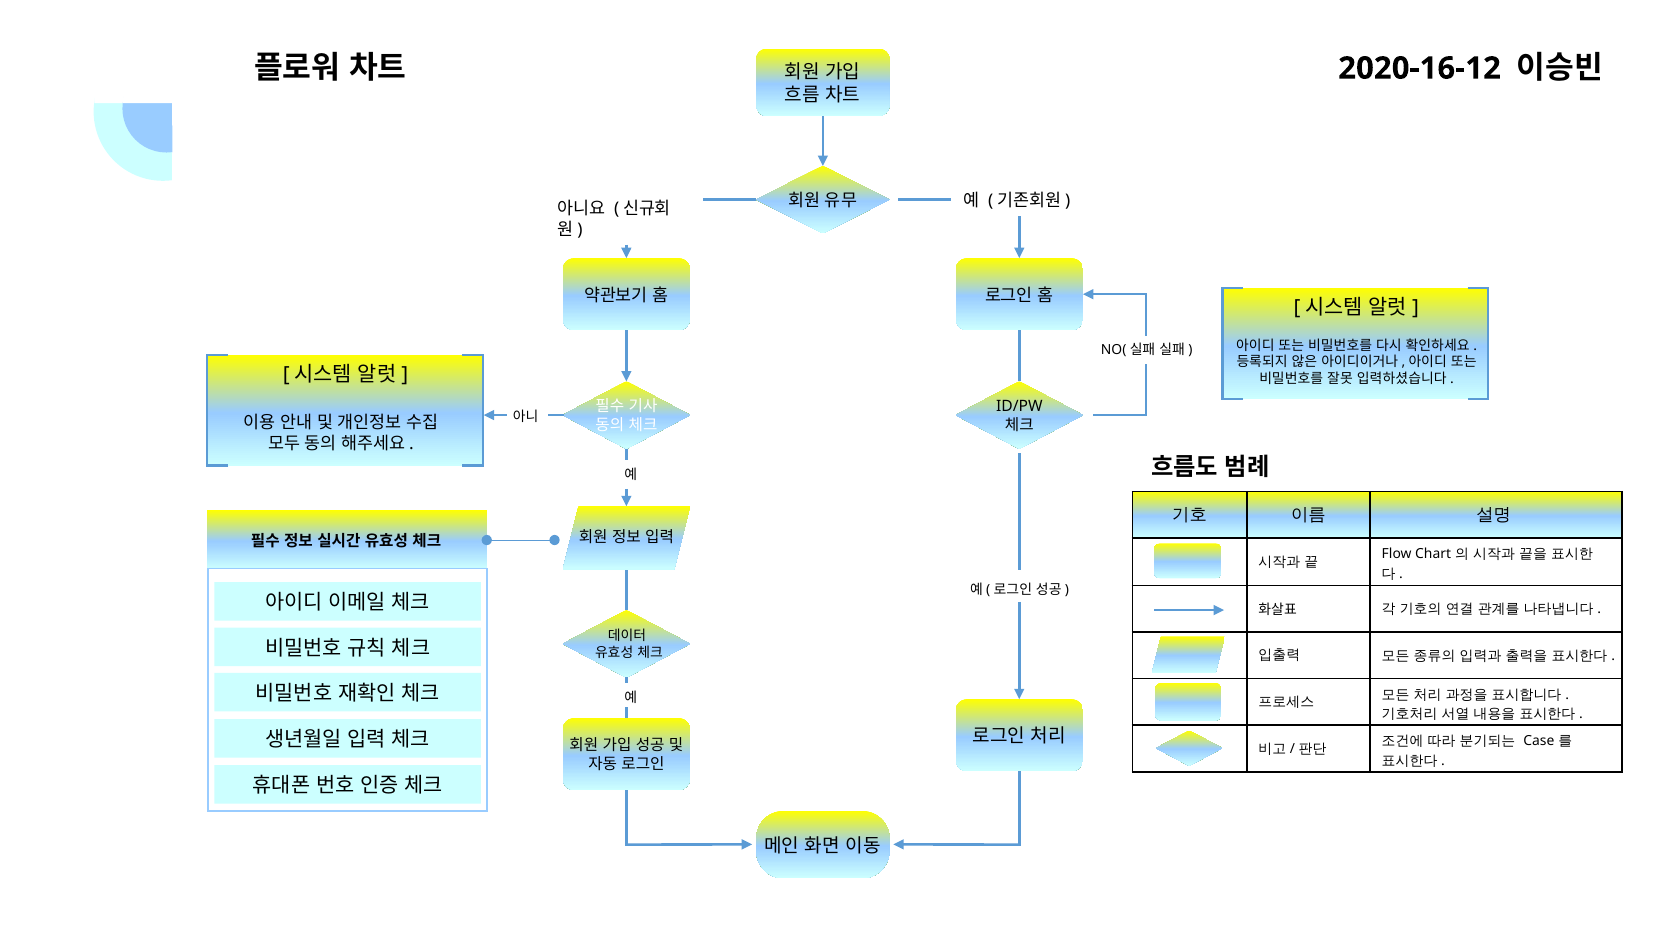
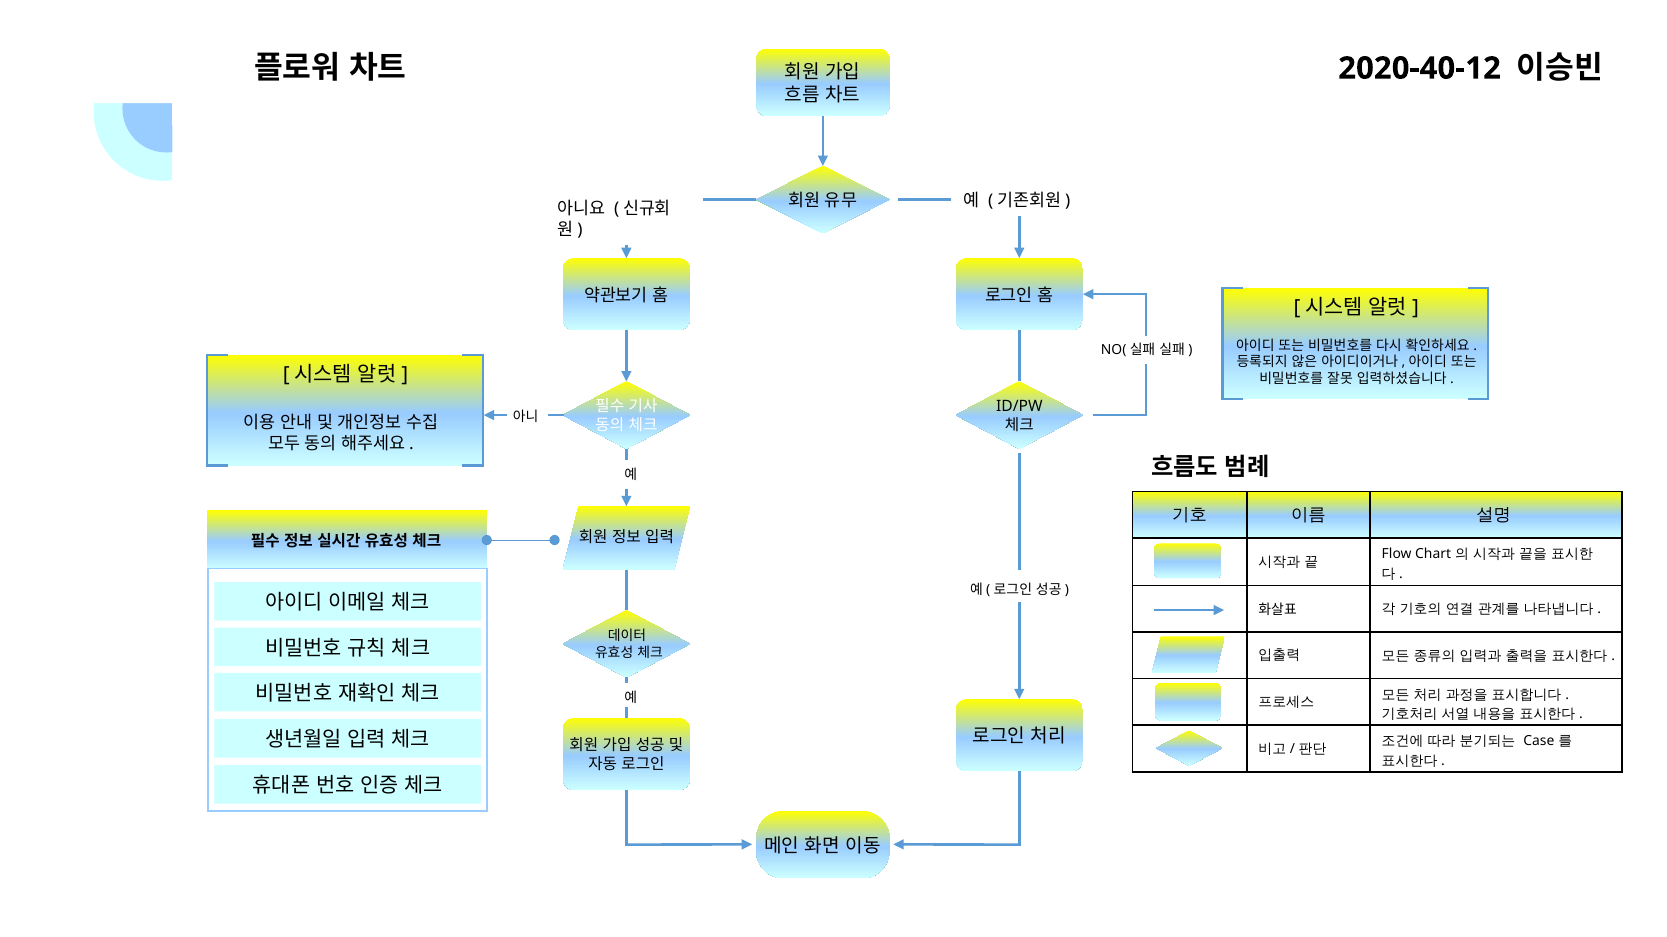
2020-16-12: 2020-16-12 -> 2020-40-12
